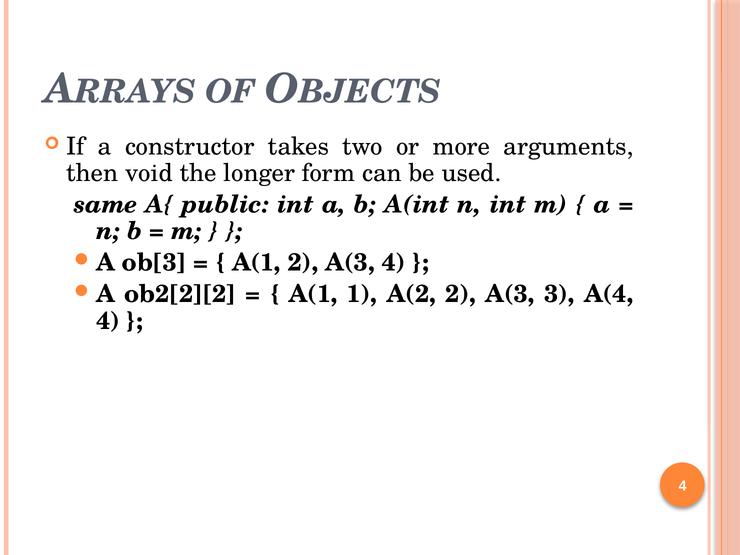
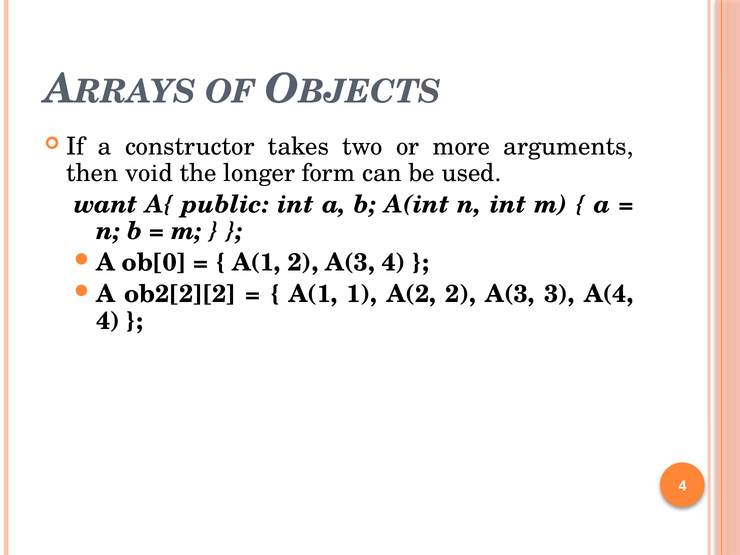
same: same -> want
ob[3: ob[3 -> ob[0
